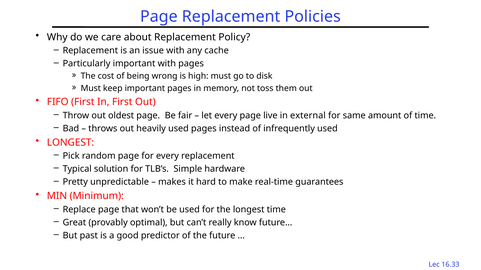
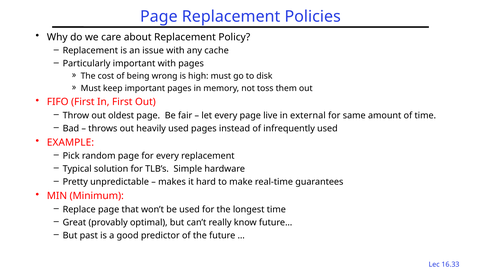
LONGEST at (71, 143): LONGEST -> EXAMPLE
